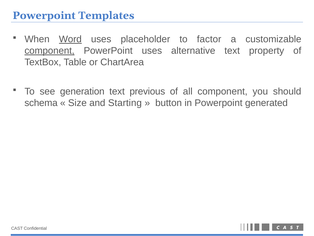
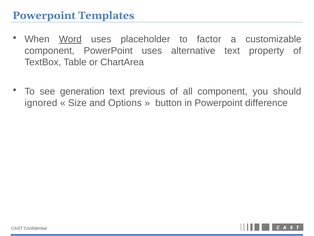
component at (50, 51) underline: present -> none
schema: schema -> ignored
Starting: Starting -> Options
generated: generated -> difference
